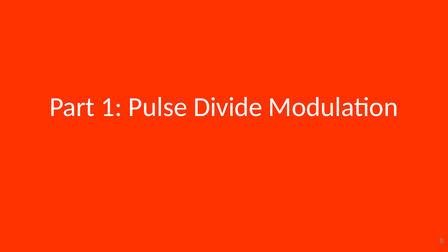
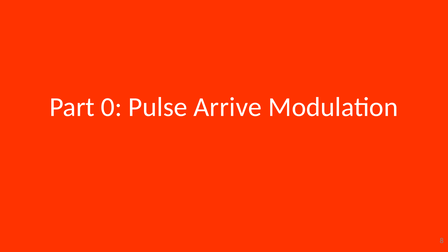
1: 1 -> 0
Divide: Divide -> Arrive
